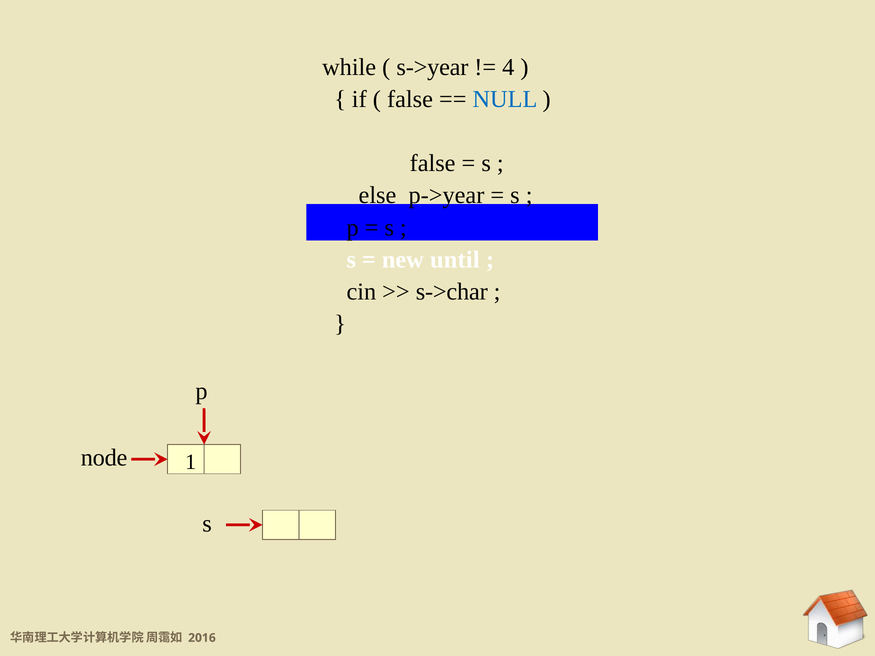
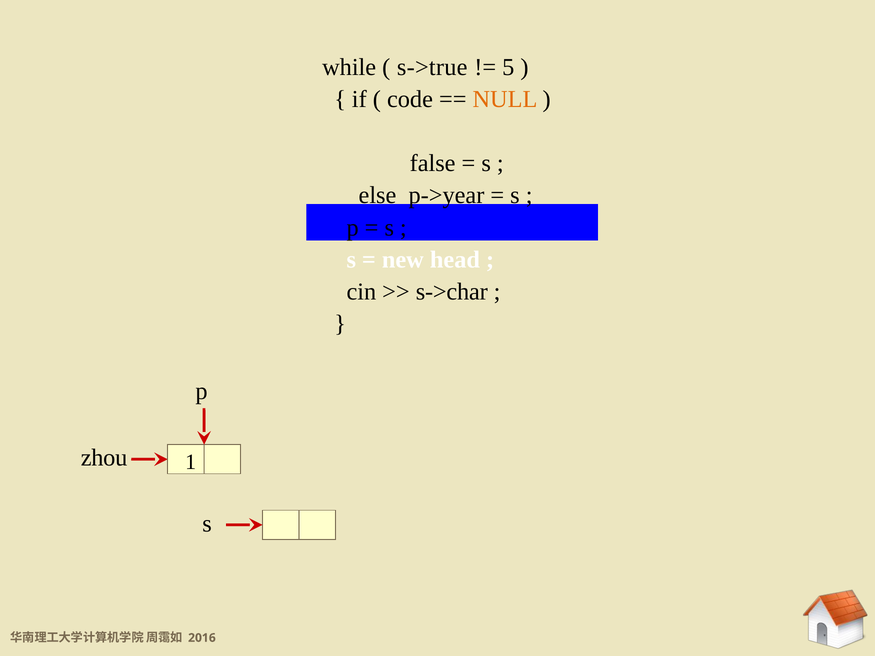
s->year: s->year -> s->true
4: 4 -> 5
false at (410, 99): false -> code
NULL colour: blue -> orange
until: until -> head
node: node -> zhou
